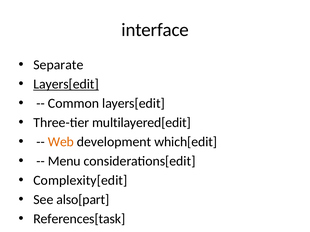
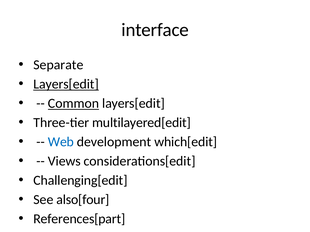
Common underline: none -> present
Web colour: orange -> blue
Menu: Menu -> Views
Complexity[edit: Complexity[edit -> Challenging[edit
also[part: also[part -> also[four
References[task: References[task -> References[part
